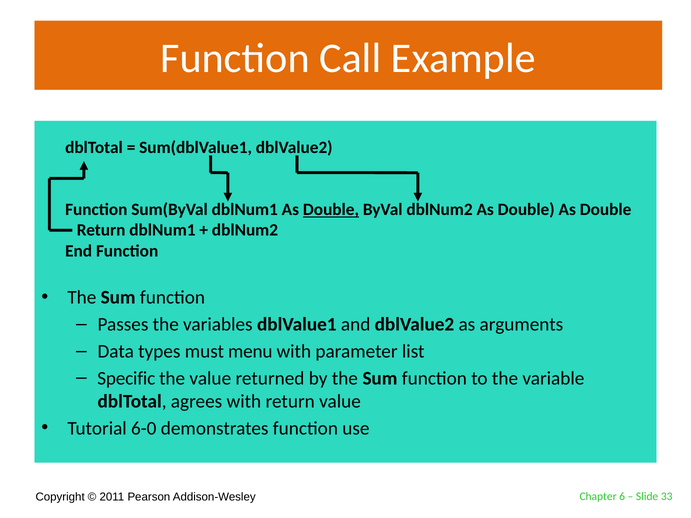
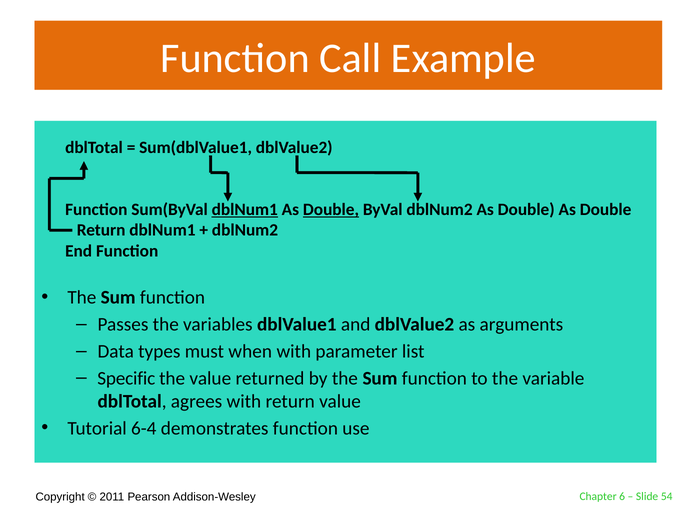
dblNum1 at (245, 210) underline: none -> present
menu: menu -> when
6-0: 6-0 -> 6-4
33: 33 -> 54
